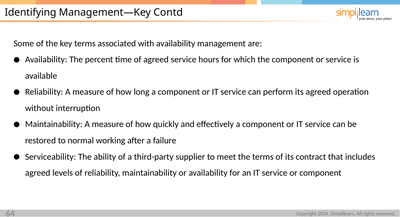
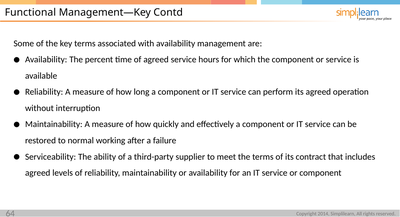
Identifying: Identifying -> Functional
